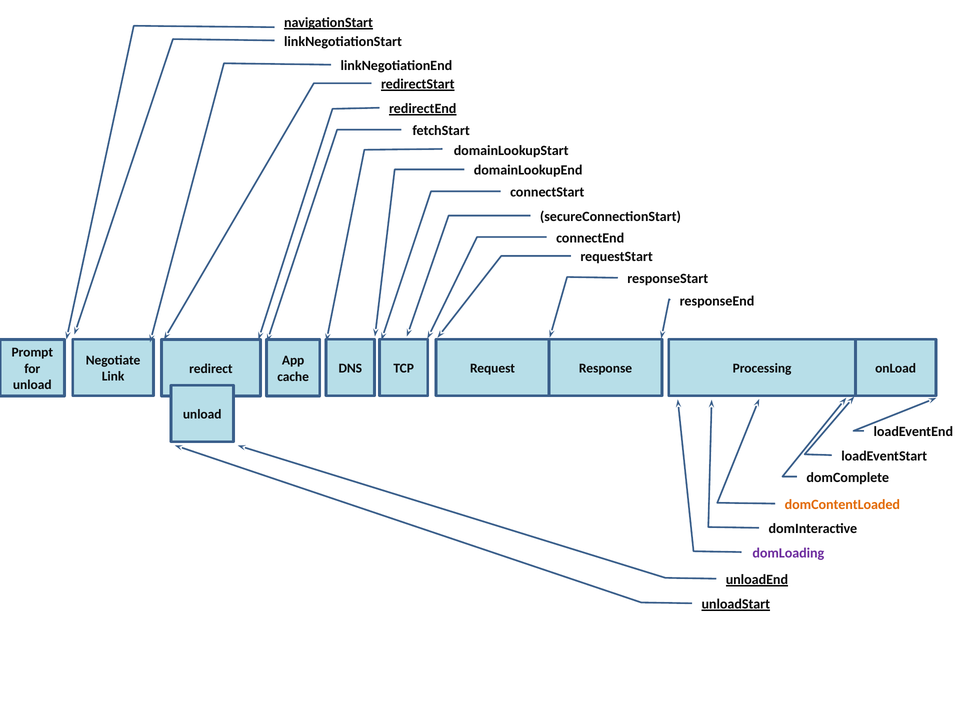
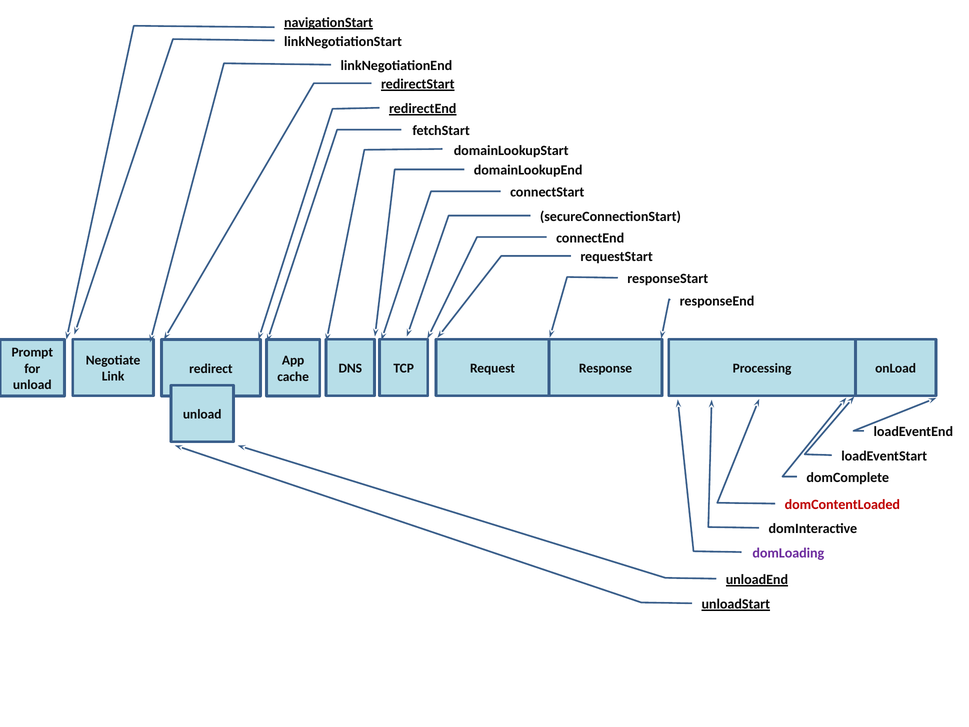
domContentLoaded colour: orange -> red
